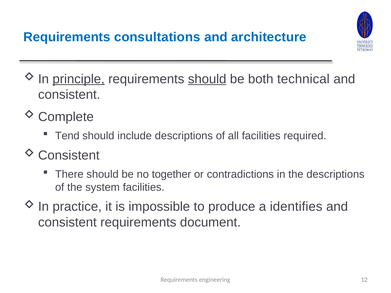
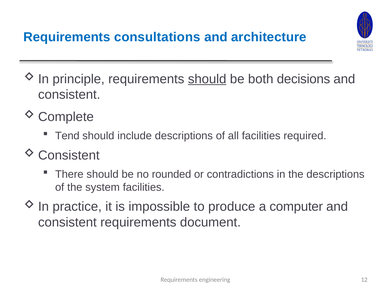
principle underline: present -> none
technical: technical -> decisions
together: together -> rounded
identifies: identifies -> computer
